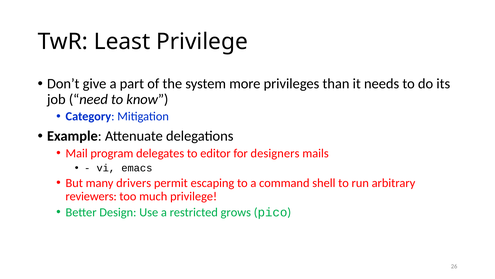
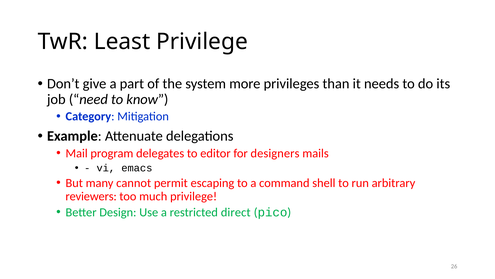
drivers: drivers -> cannot
grows: grows -> direct
